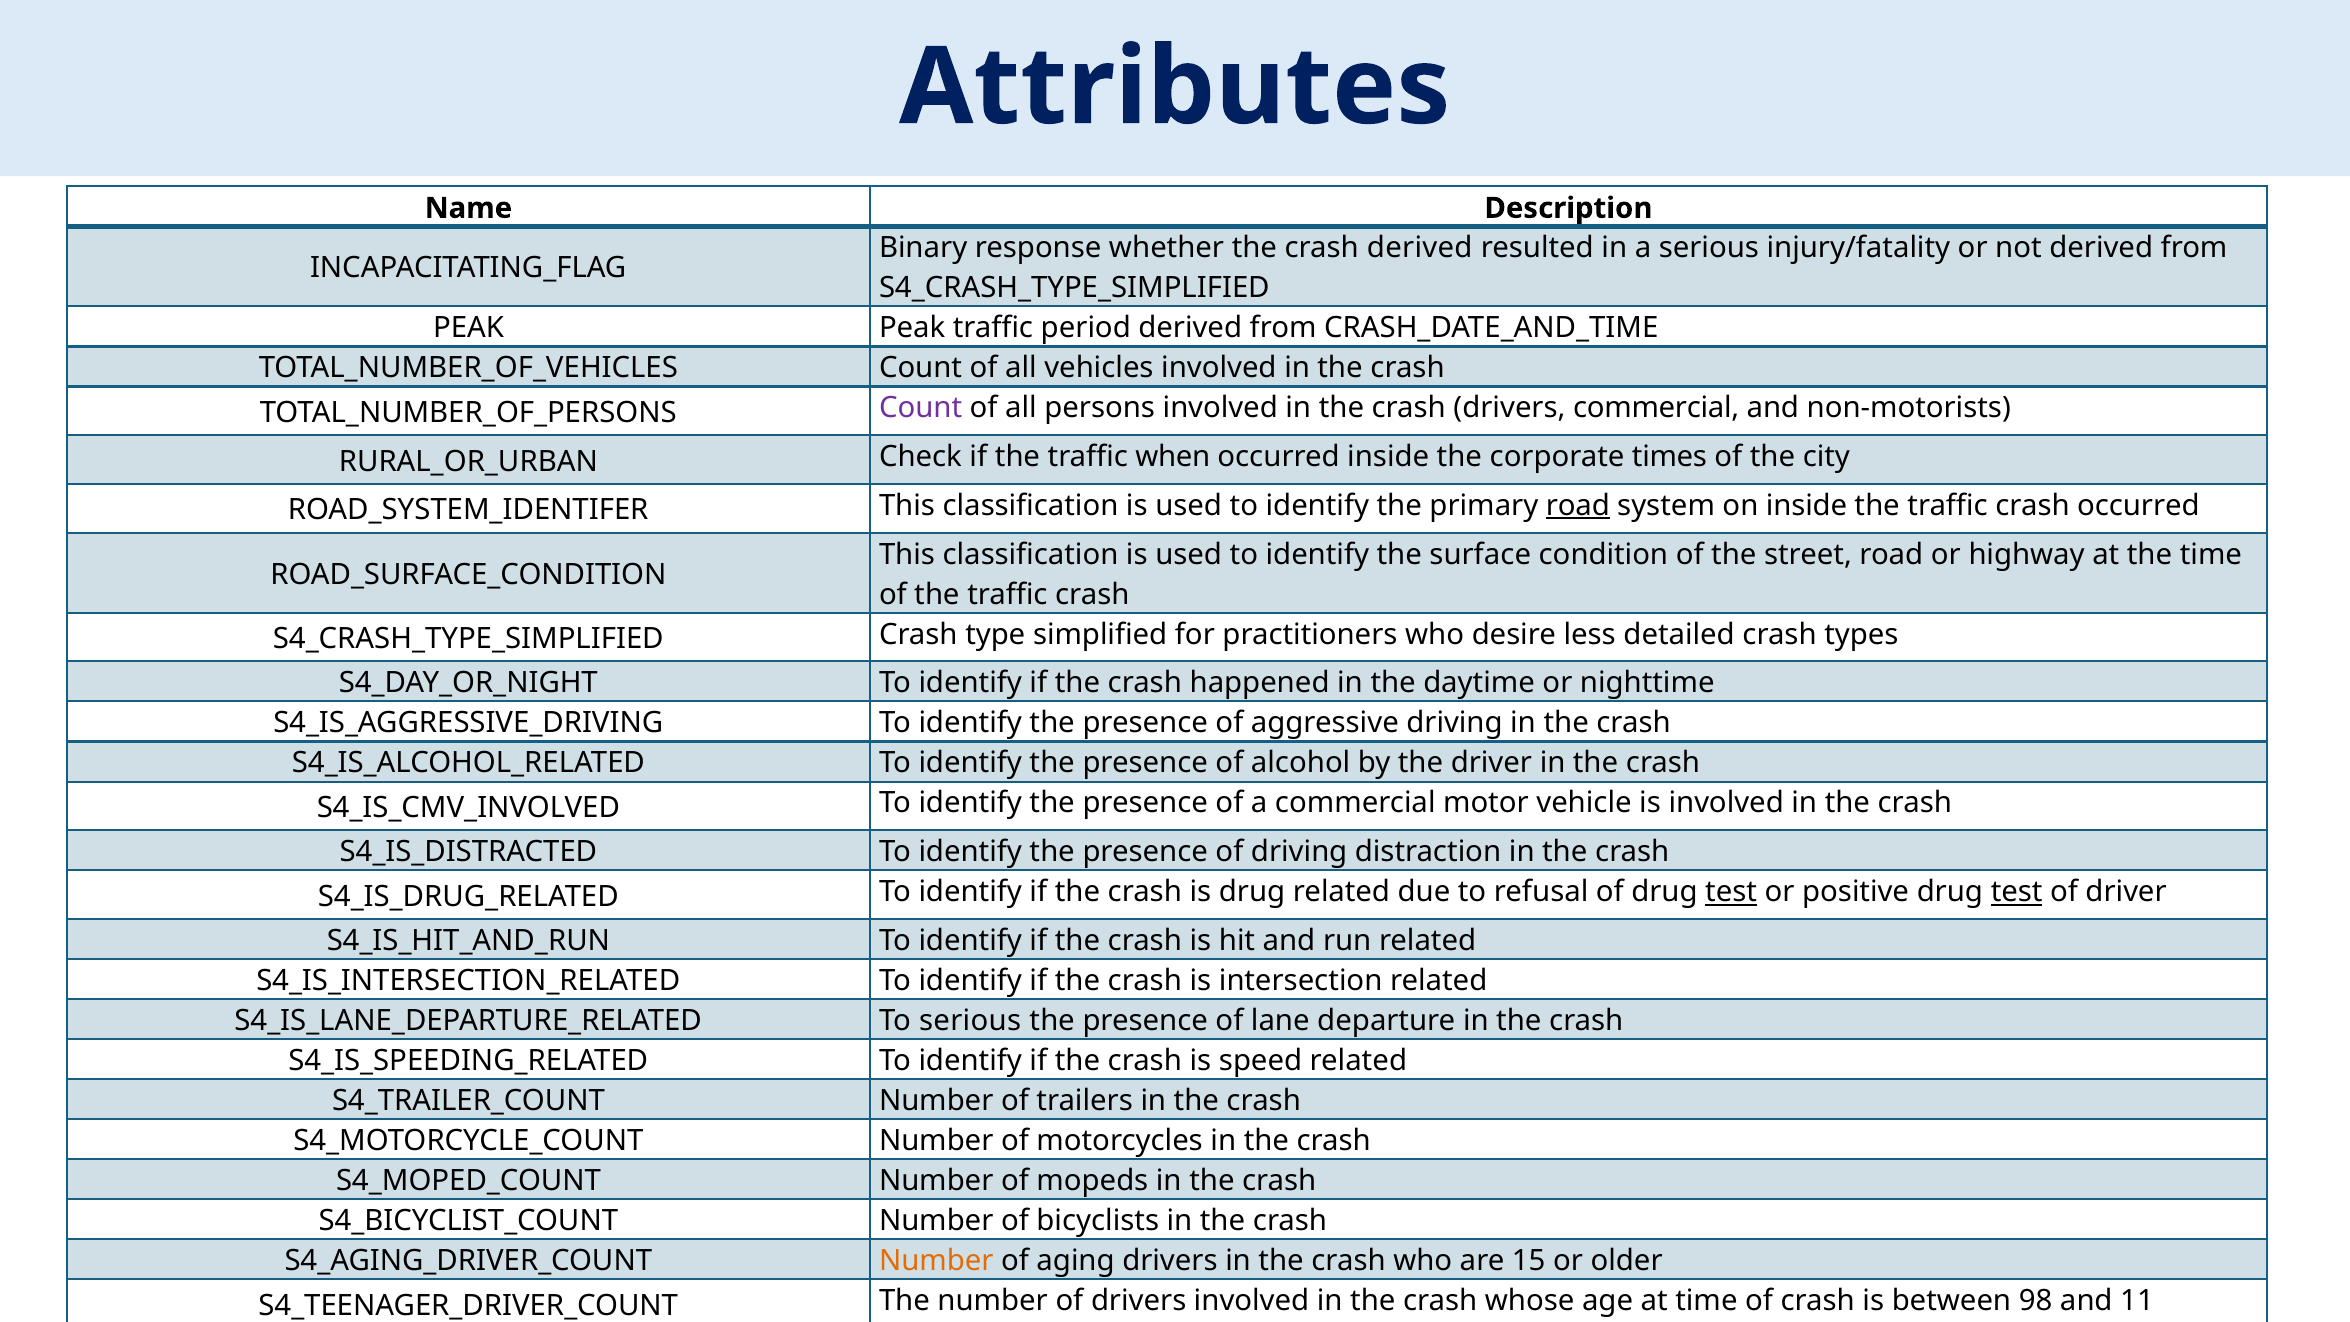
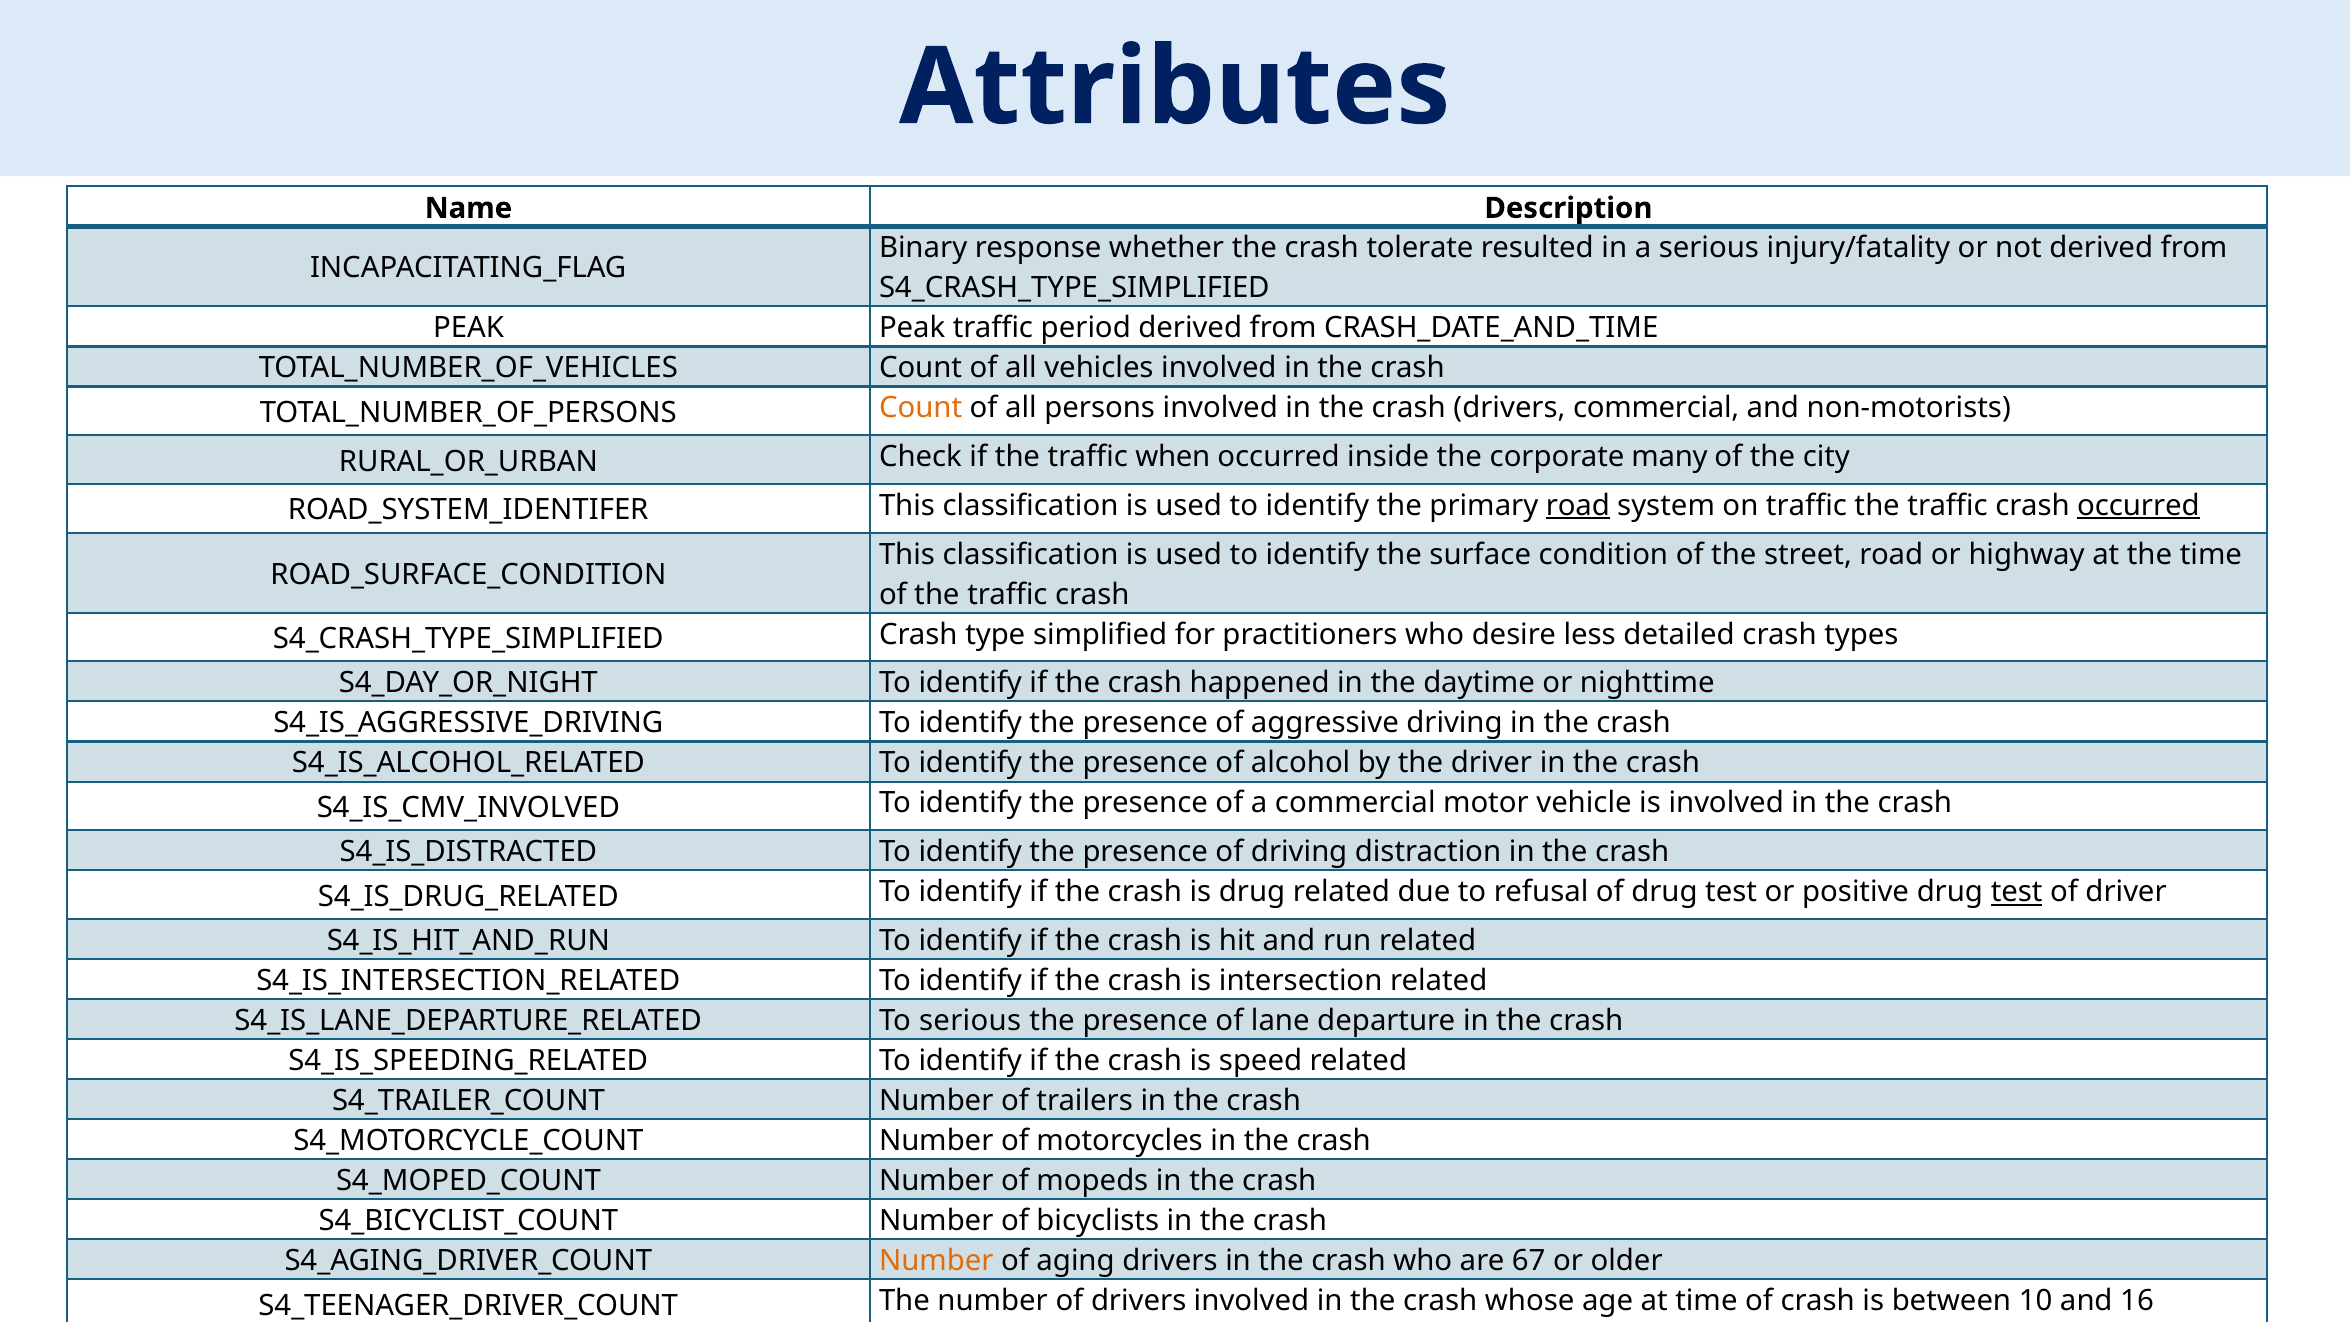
crash derived: derived -> tolerate
Count at (921, 408) colour: purple -> orange
times: times -> many
on inside: inside -> traffic
occurred at (2138, 506) underline: none -> present
test at (1731, 892) underline: present -> none
15: 15 -> 67
98: 98 -> 10
11: 11 -> 16
